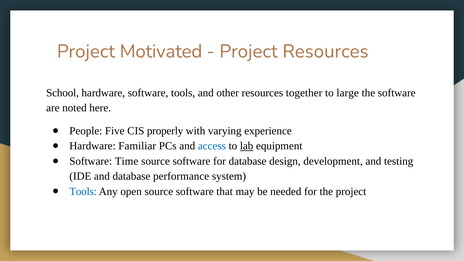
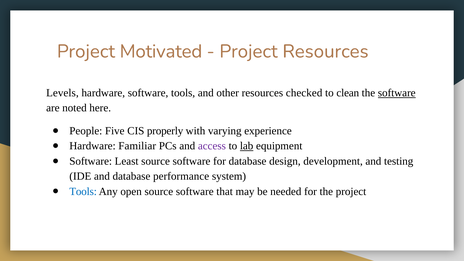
School: School -> Levels
together: together -> checked
large: large -> clean
software at (397, 93) underline: none -> present
access colour: blue -> purple
Time: Time -> Least
